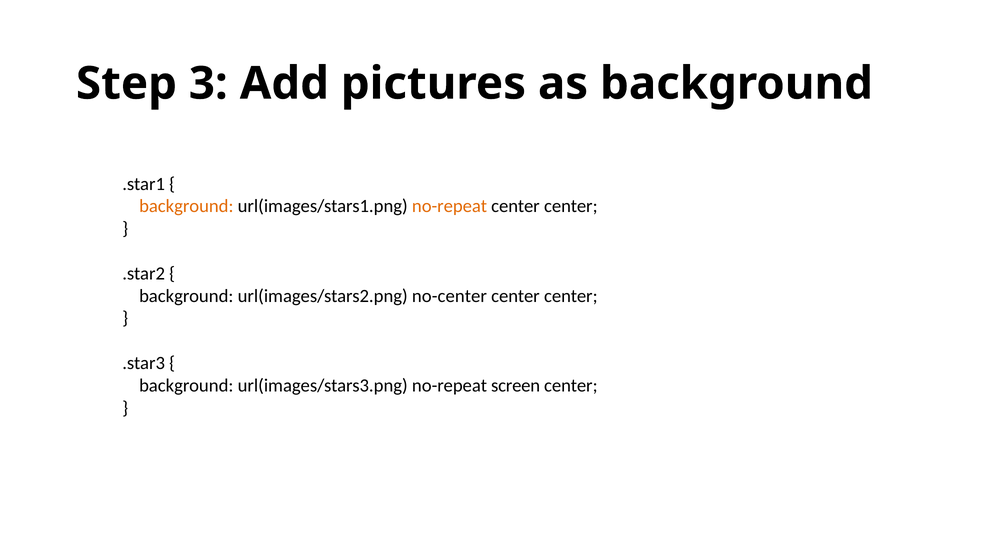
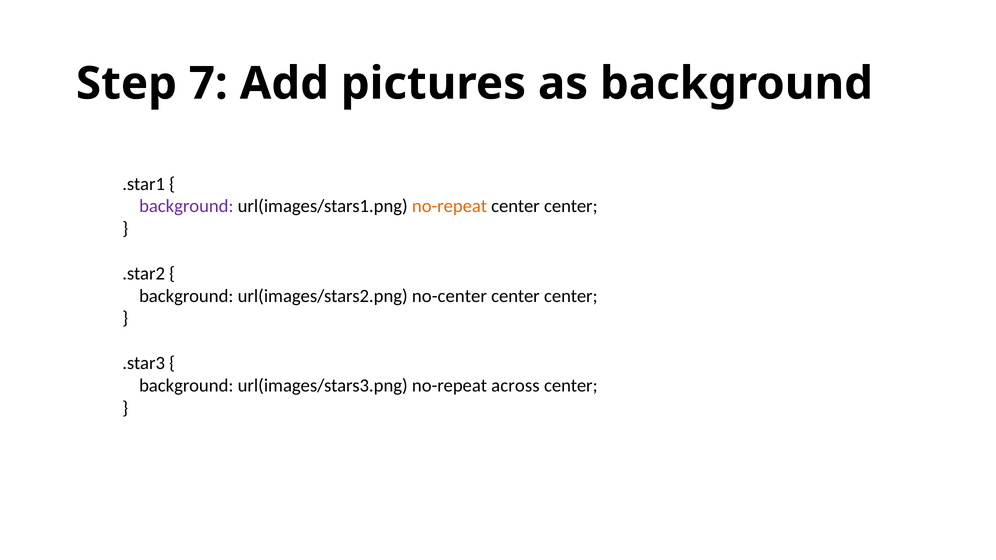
3: 3 -> 7
background at (186, 206) colour: orange -> purple
screen: screen -> across
